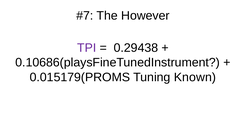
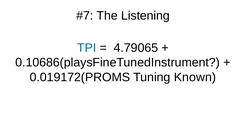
However: However -> Listening
TPI colour: purple -> blue
0.29438: 0.29438 -> 4.79065
0.015179(PROMS: 0.015179(PROMS -> 0.019172(PROMS
